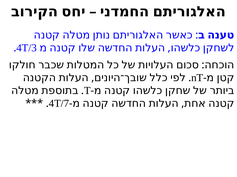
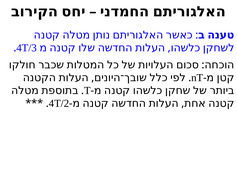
4T/7: 4T/7 -> 4T/2
